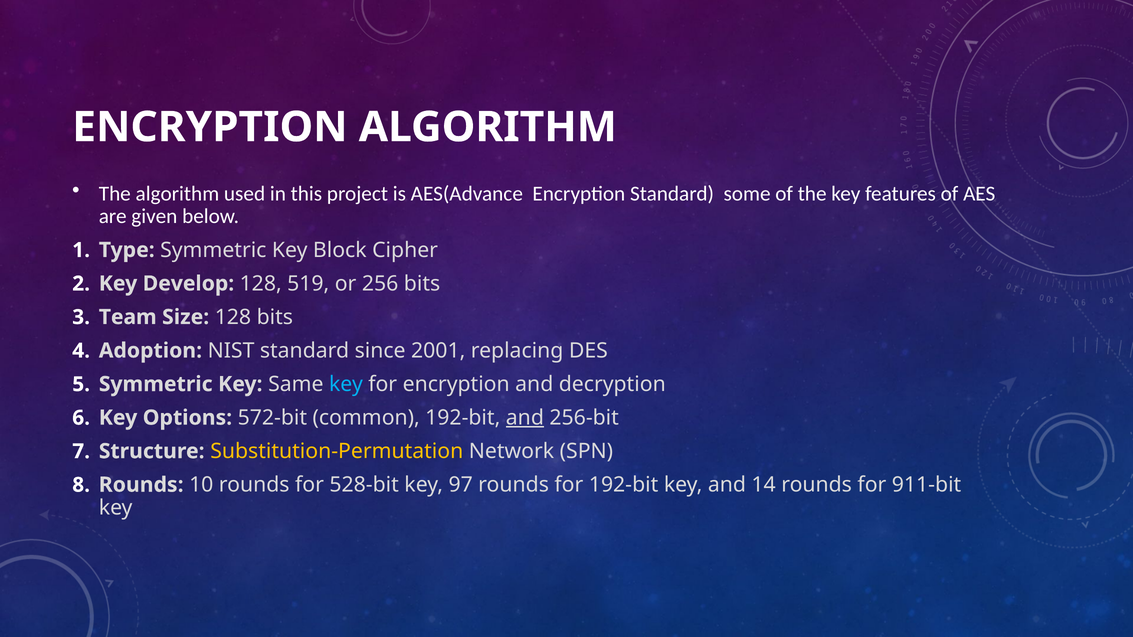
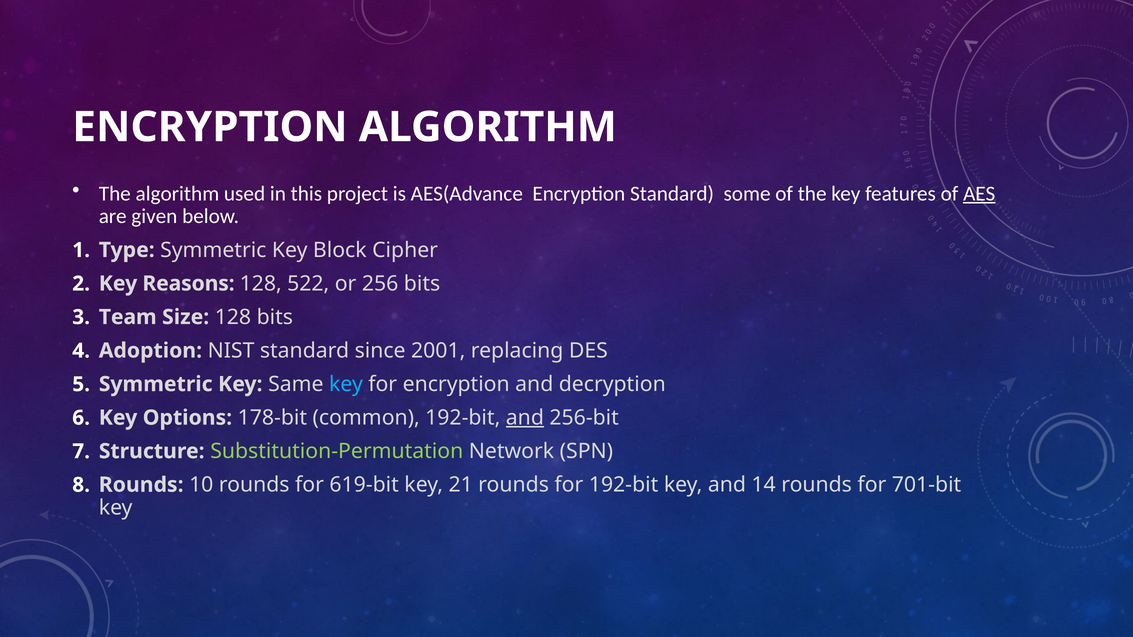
AES underline: none -> present
Develop: Develop -> Reasons
519: 519 -> 522
572-bit: 572-bit -> 178-bit
Substitution-Permutation colour: yellow -> light green
528-bit: 528-bit -> 619-bit
97: 97 -> 21
911-bit: 911-bit -> 701-bit
